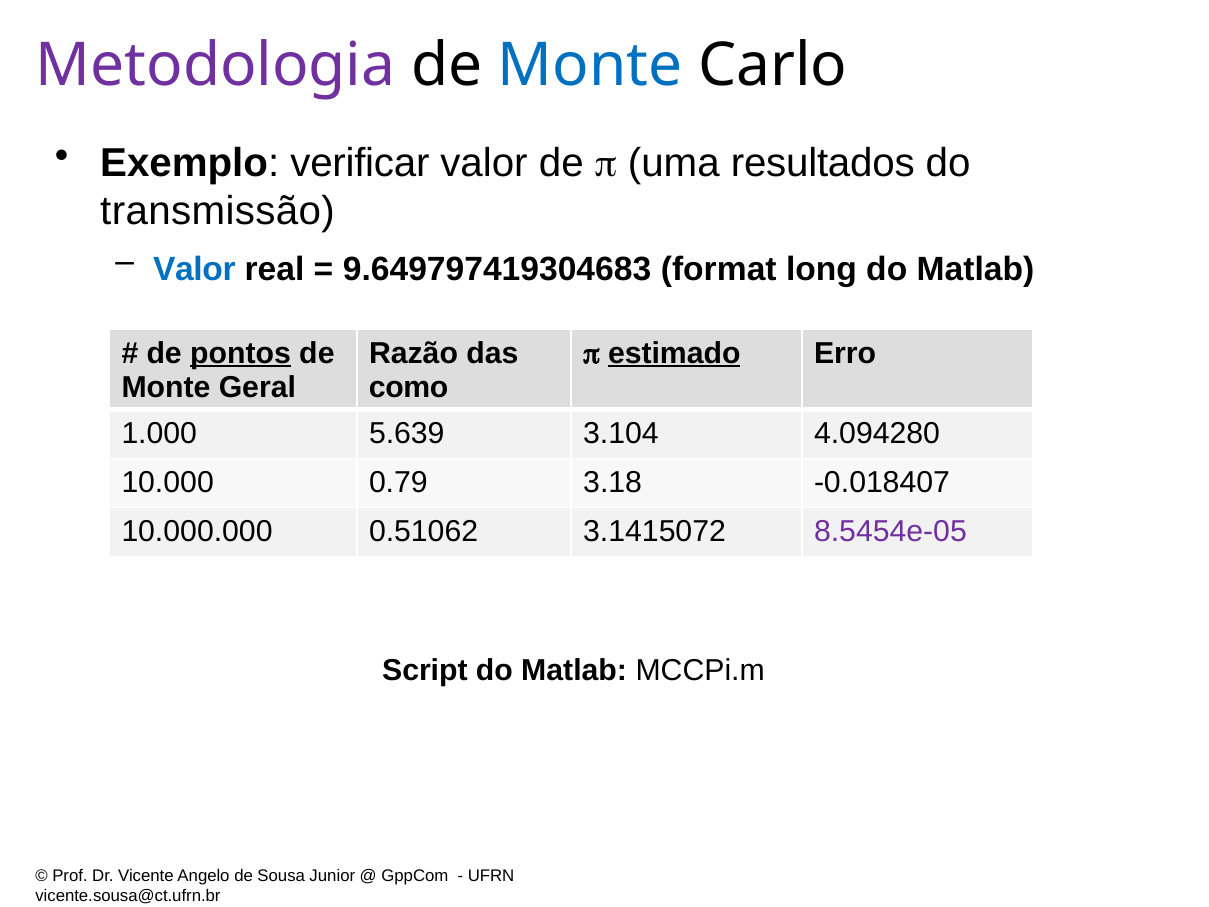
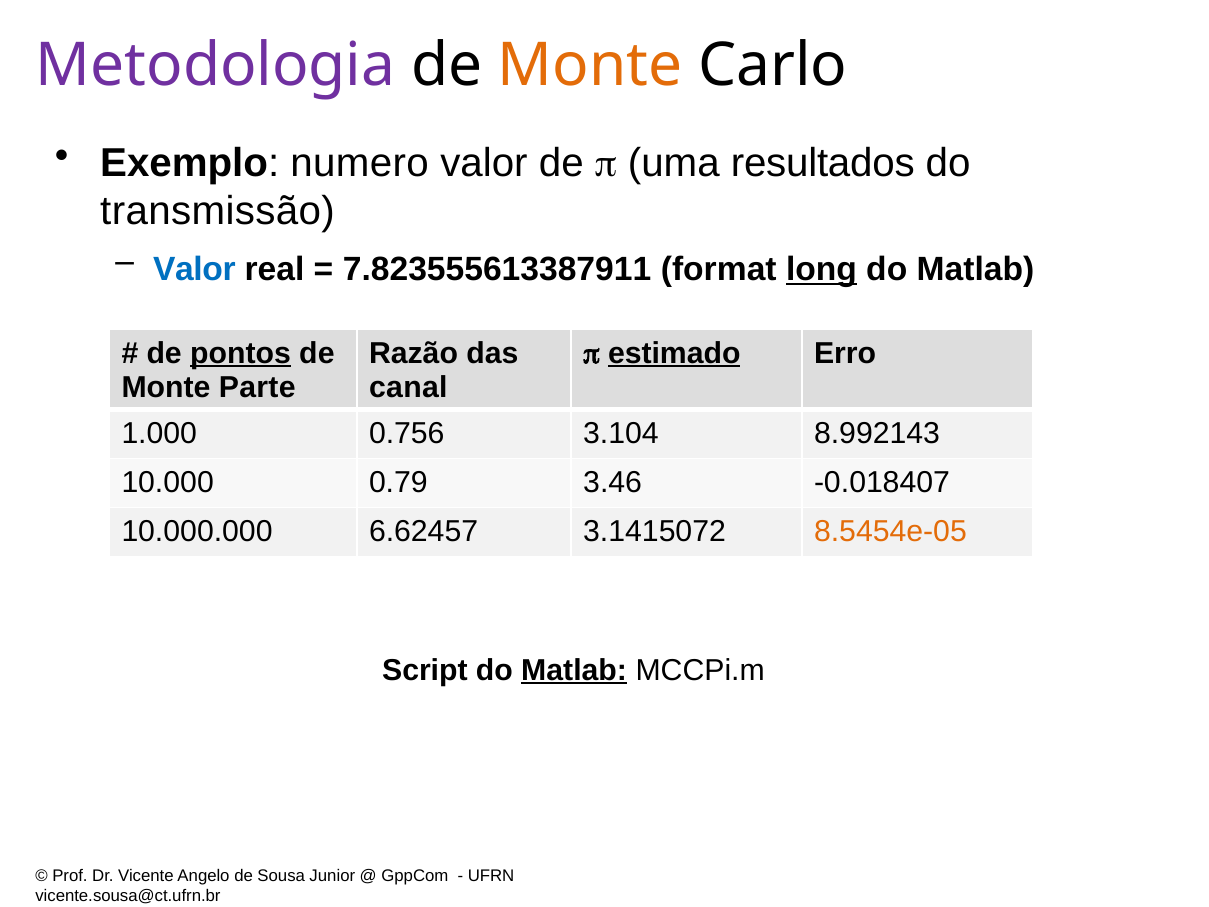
Monte at (590, 65) colour: blue -> orange
verificar: verificar -> numero
9.649797419304683: 9.649797419304683 -> 7.823555613387911
long underline: none -> present
Geral: Geral -> Parte
como: como -> canal
5.639: 5.639 -> 0.756
4.094280: 4.094280 -> 8.992143
3.18: 3.18 -> 3.46
0.51062: 0.51062 -> 6.62457
8.5454e-05 colour: purple -> orange
Matlab at (574, 670) underline: none -> present
